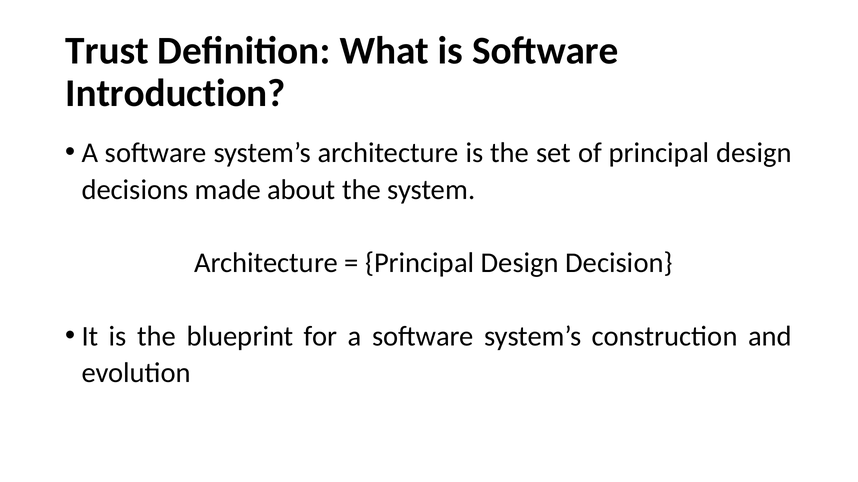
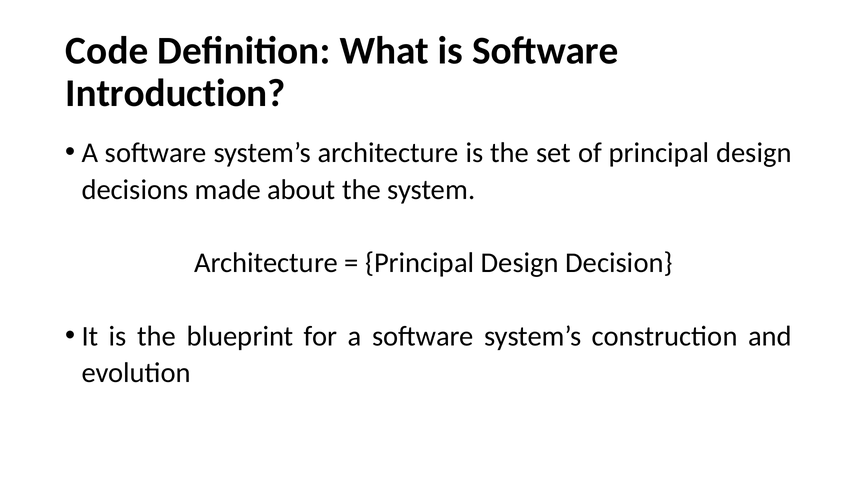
Trust: Trust -> Code
